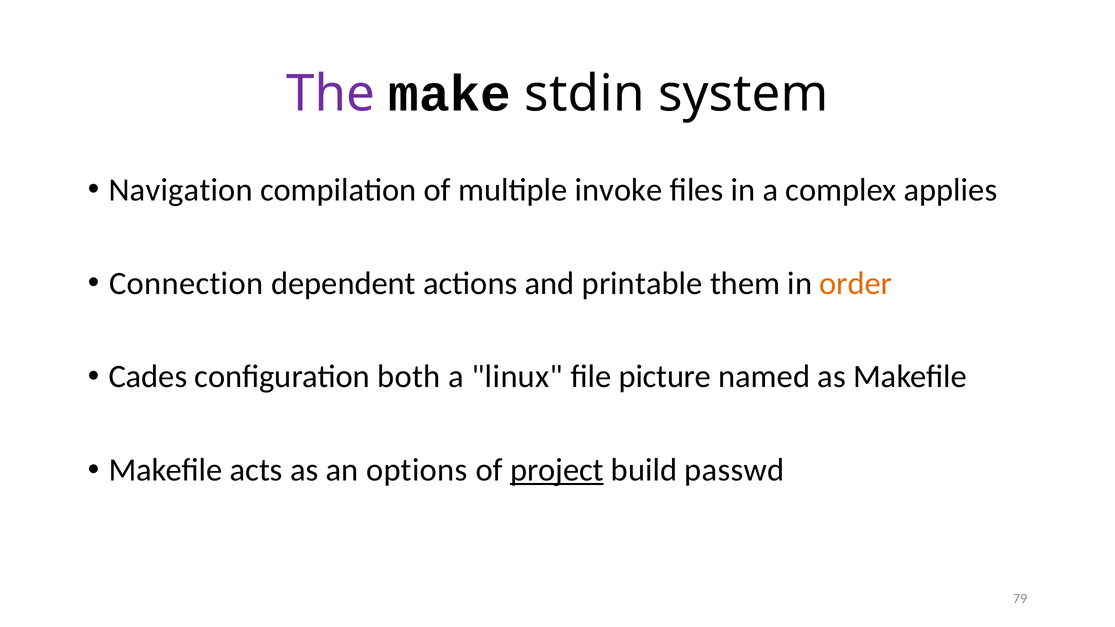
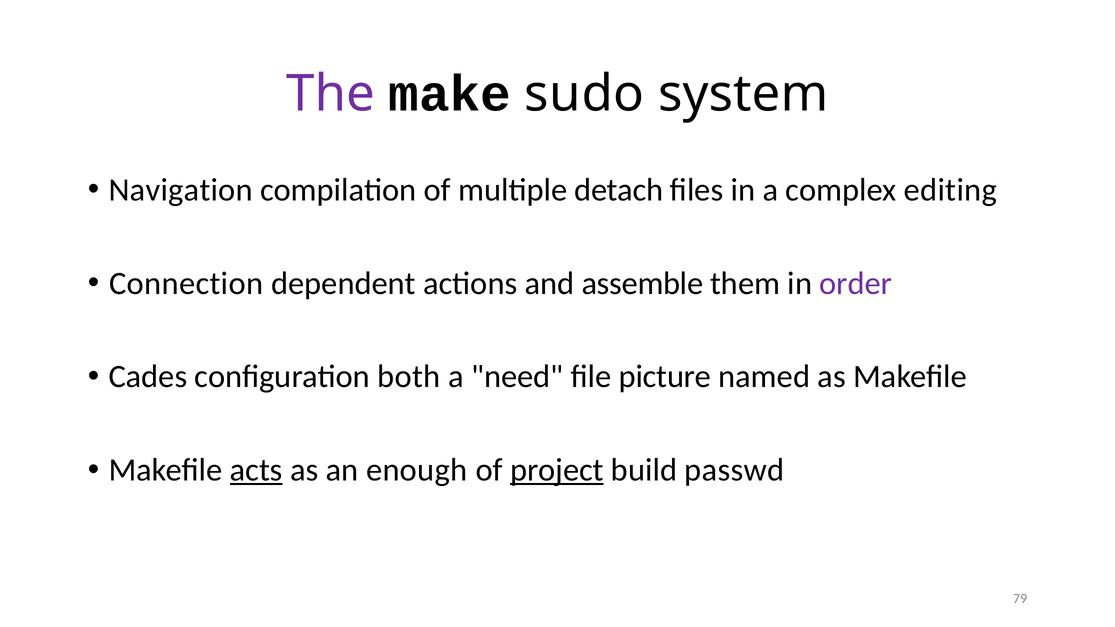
stdin: stdin -> sudo
invoke: invoke -> detach
applies: applies -> editing
printable: printable -> assemble
order colour: orange -> purple
linux: linux -> need
acts underline: none -> present
options: options -> enough
